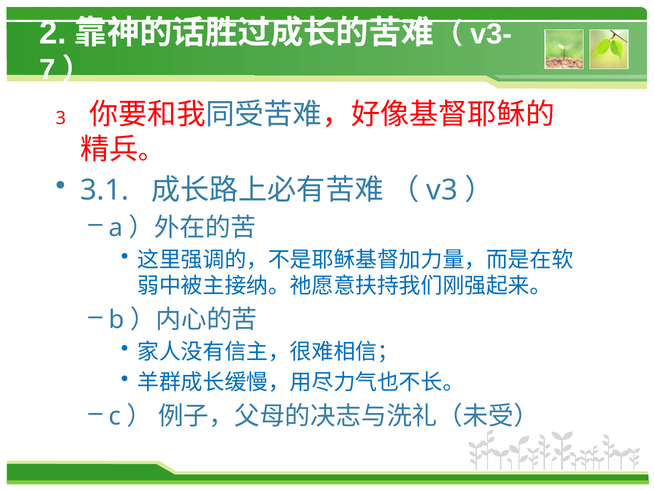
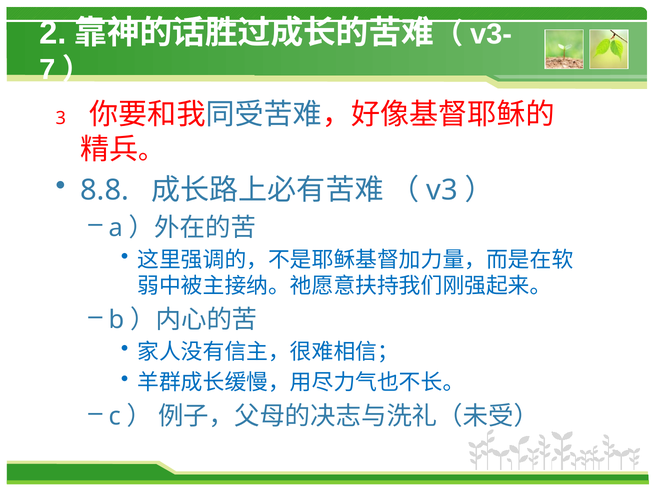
3.1: 3.1 -> 8.8
